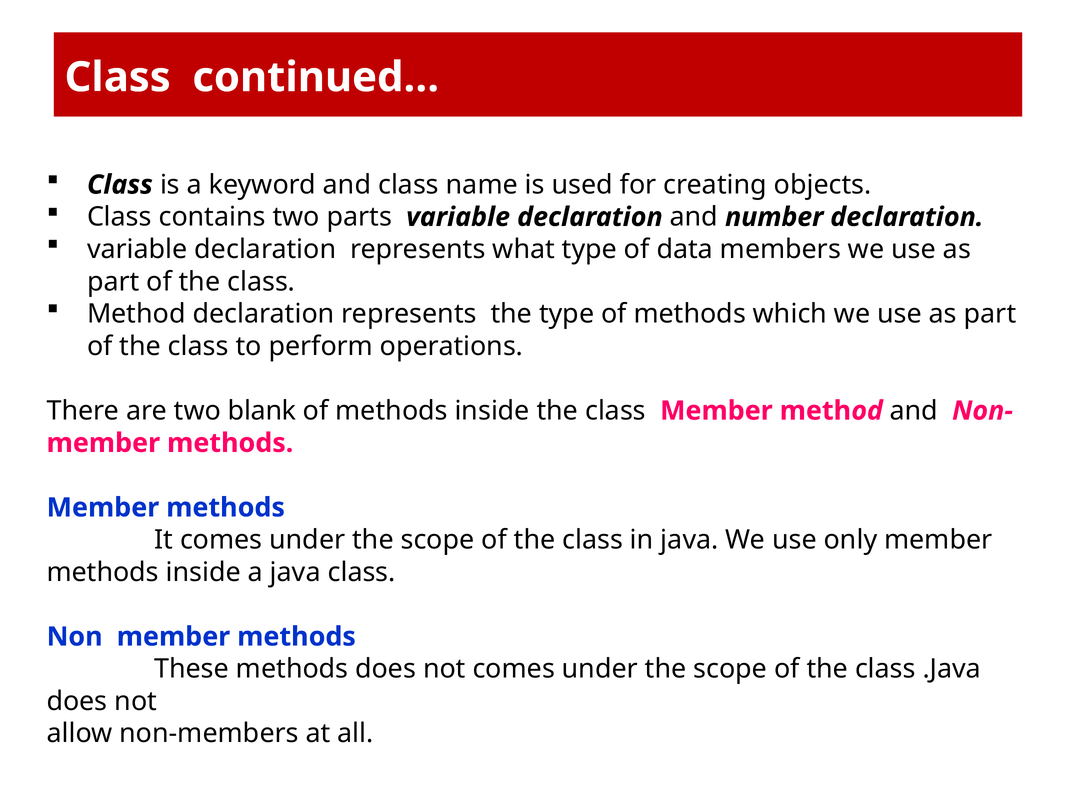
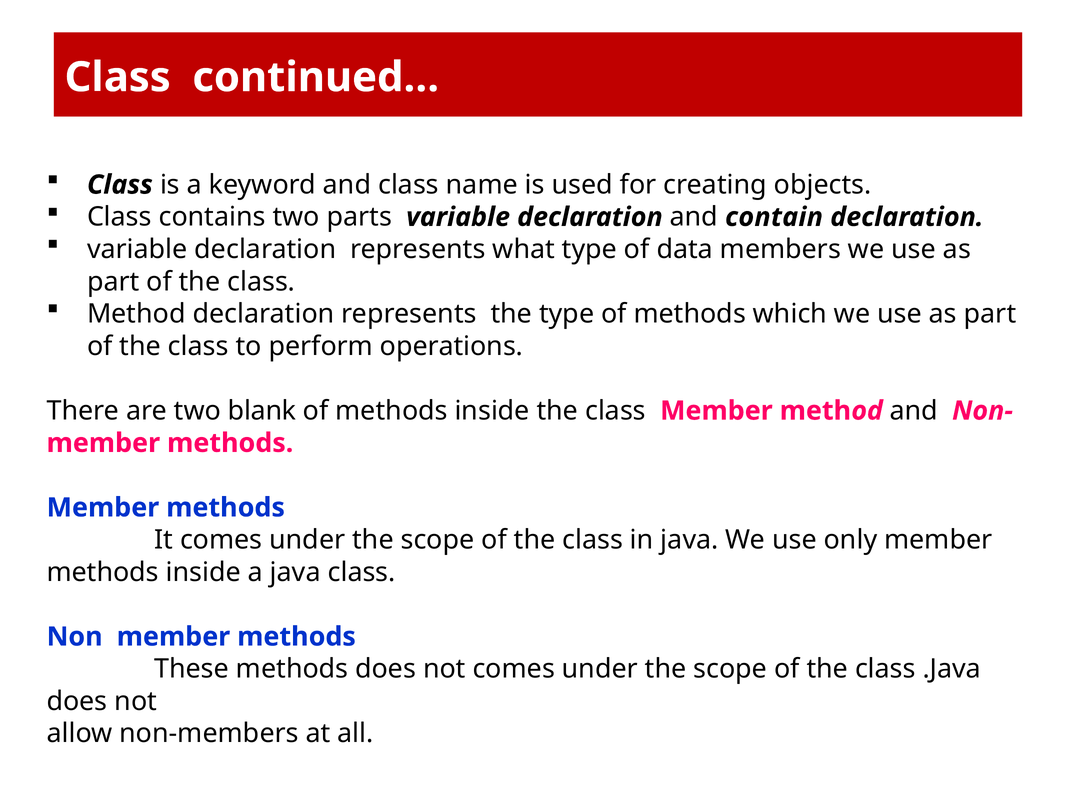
number: number -> contain
